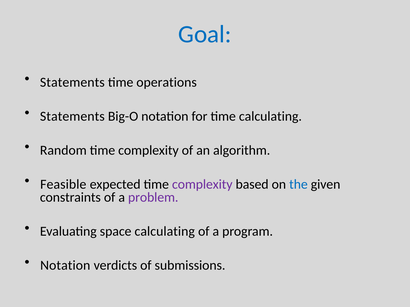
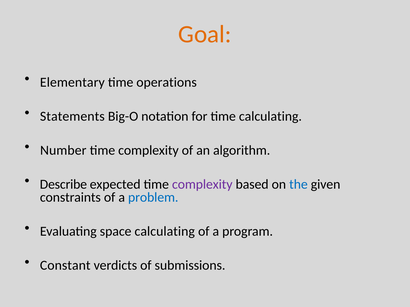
Goal colour: blue -> orange
Statements at (72, 82): Statements -> Elementary
Random: Random -> Number
Feasible: Feasible -> Describe
problem colour: purple -> blue
Notation at (65, 266): Notation -> Constant
